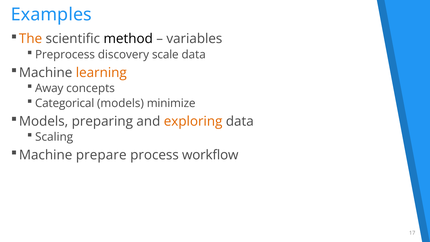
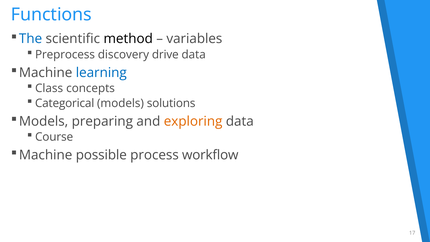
Examples: Examples -> Functions
The colour: orange -> blue
scale: scale -> drive
learning colour: orange -> blue
Away: Away -> Class
minimize: minimize -> solutions
Scaling: Scaling -> Course
prepare: prepare -> possible
